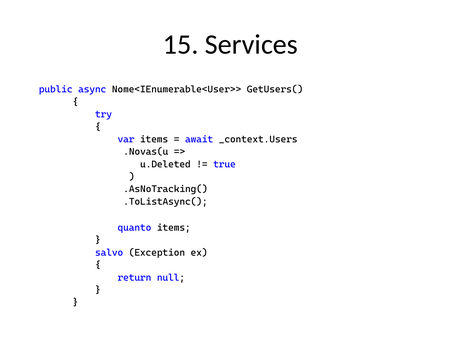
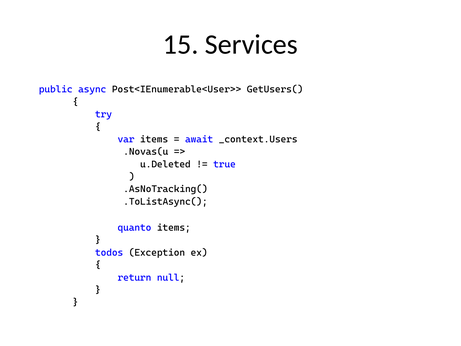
Nome<IEnumerable<User>>: Nome<IEnumerable<User>> -> Post<IEnumerable<User>>
salvo: salvo -> todos
